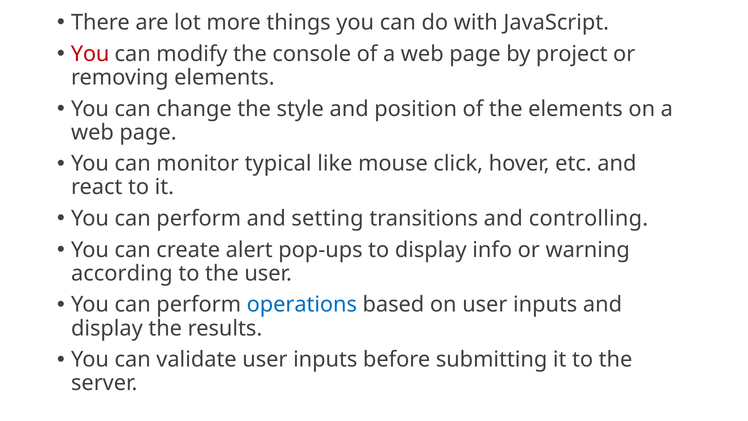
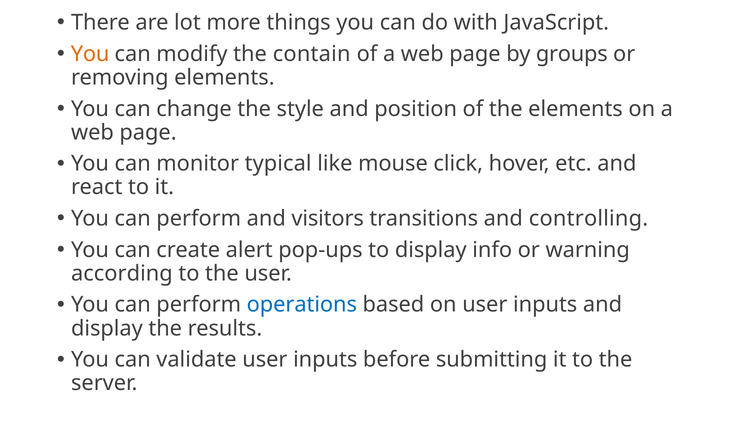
You at (90, 54) colour: red -> orange
console: console -> contain
project: project -> groups
setting: setting -> visitors
